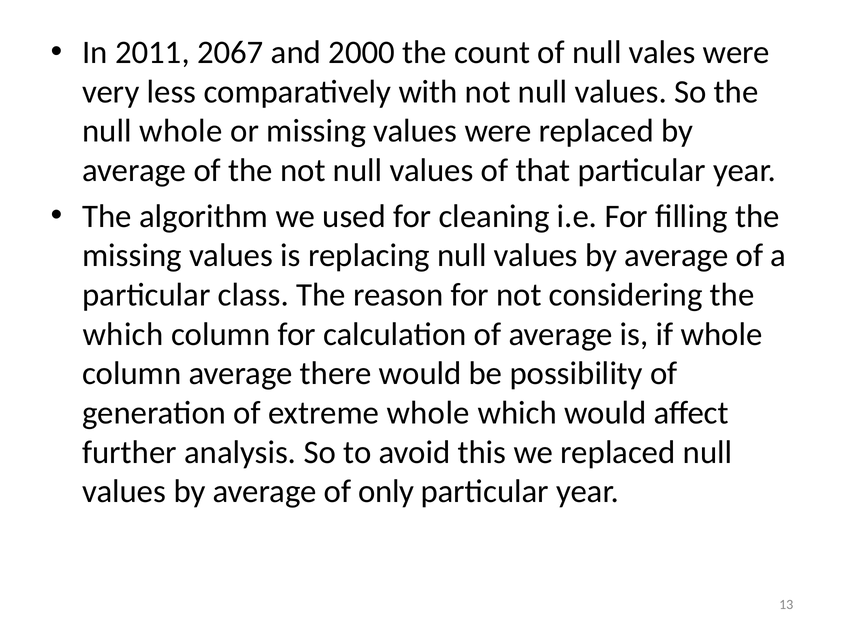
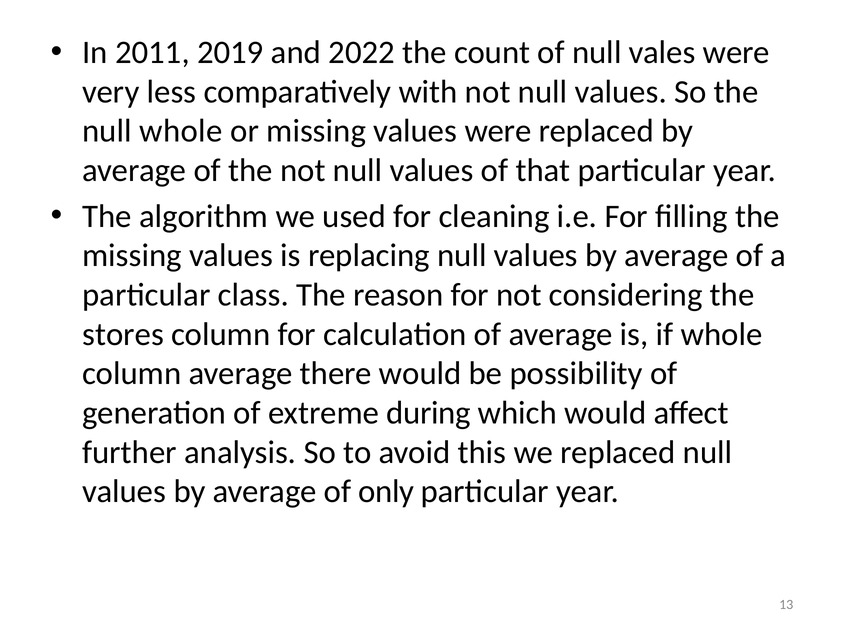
2067: 2067 -> 2019
2000: 2000 -> 2022
which at (123, 334): which -> stores
extreme whole: whole -> during
